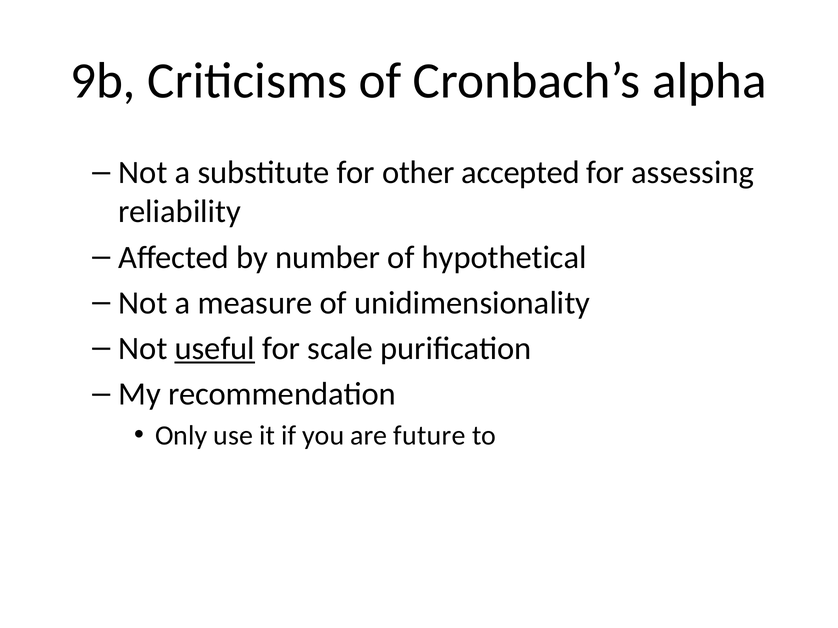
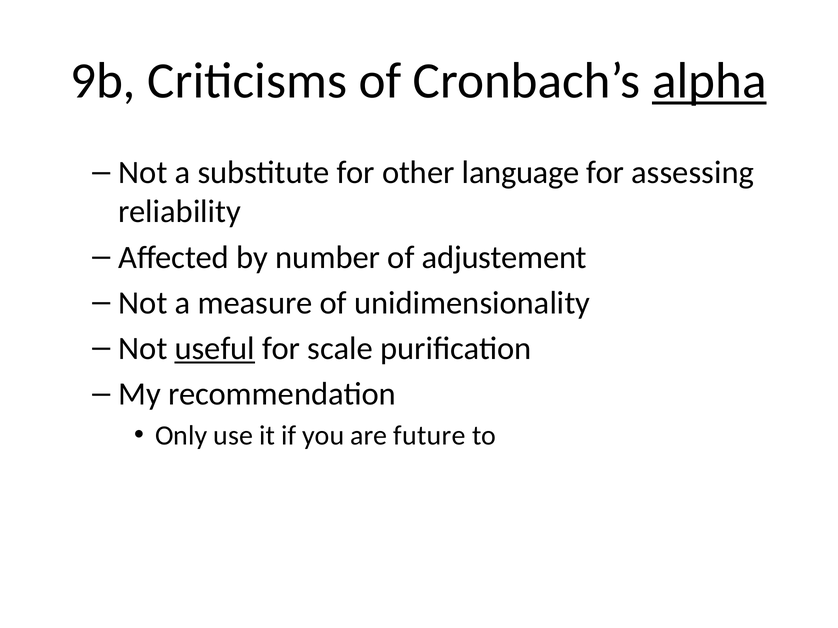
alpha underline: none -> present
accepted: accepted -> language
hypothetical: hypothetical -> adjustement
